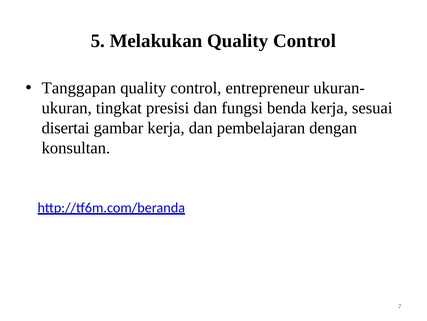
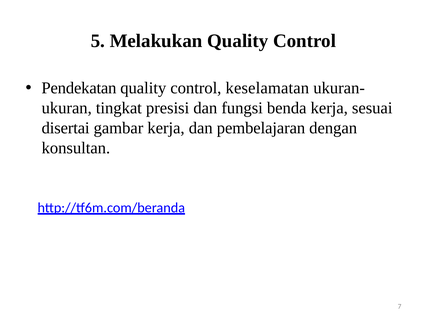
Tanggapan: Tanggapan -> Pendekatan
entrepreneur: entrepreneur -> keselamatan
